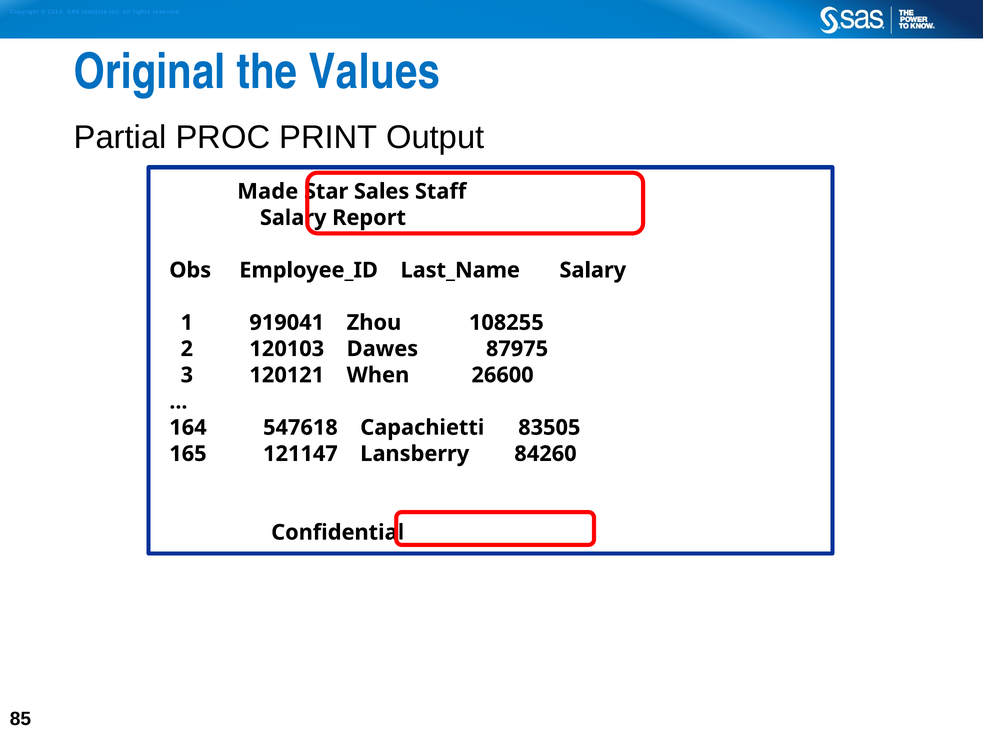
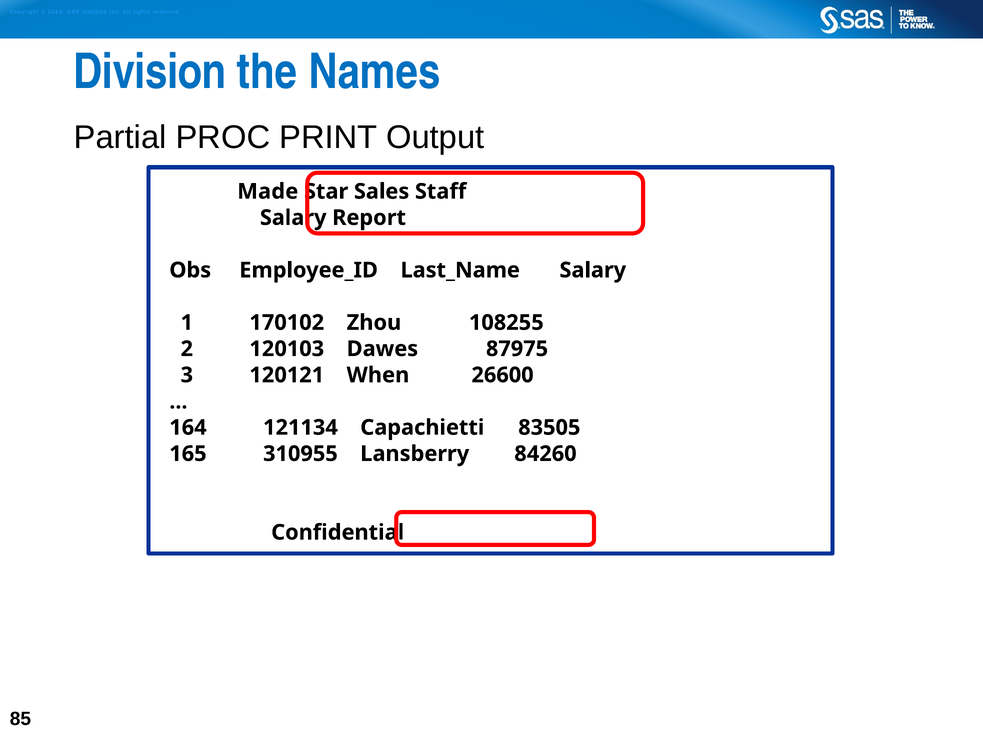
Original: Original -> Division
Values: Values -> Names
919041: 919041 -> 170102
547618: 547618 -> 121134
121147: 121147 -> 310955
